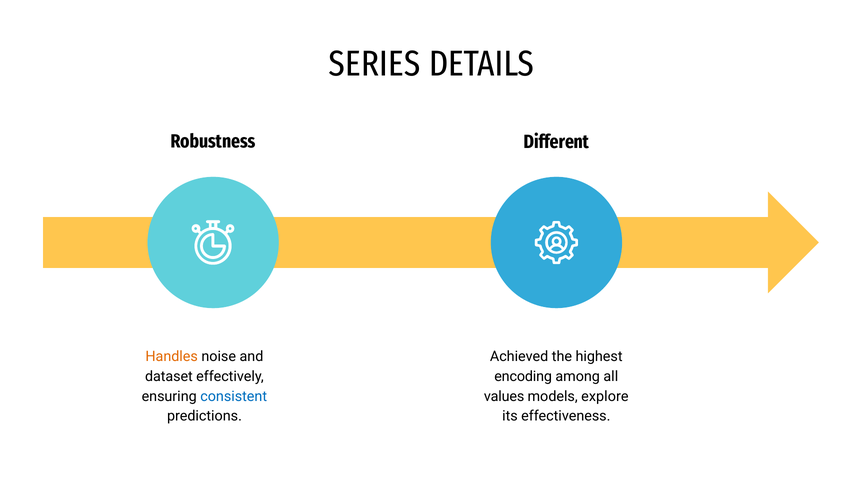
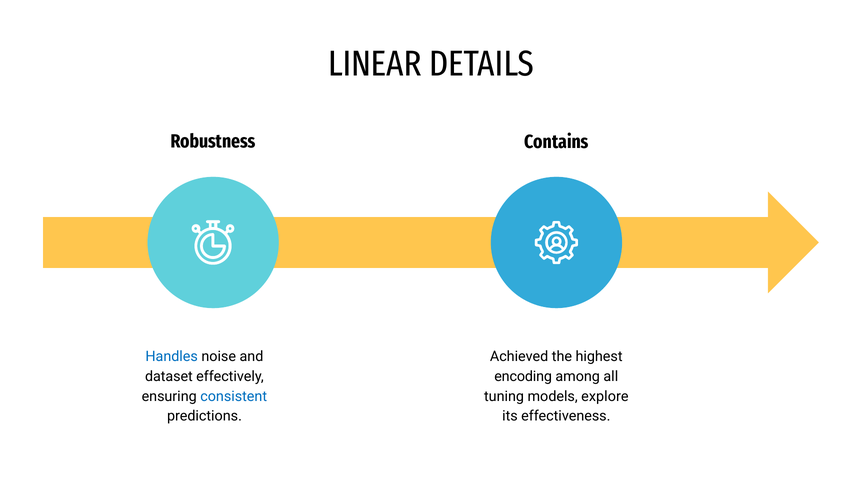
SERIES: SERIES -> LINEAR
Different: Different -> Contains
Handles colour: orange -> blue
values: values -> tuning
